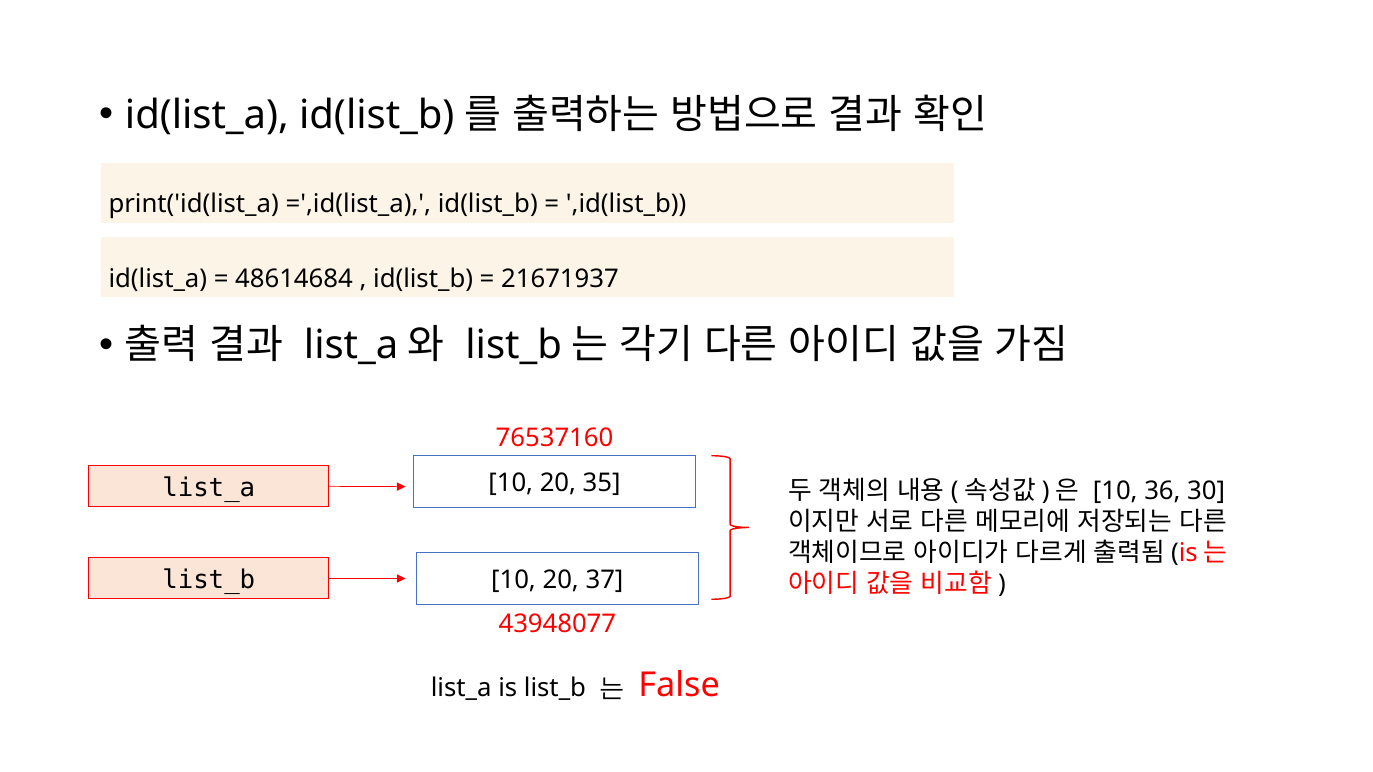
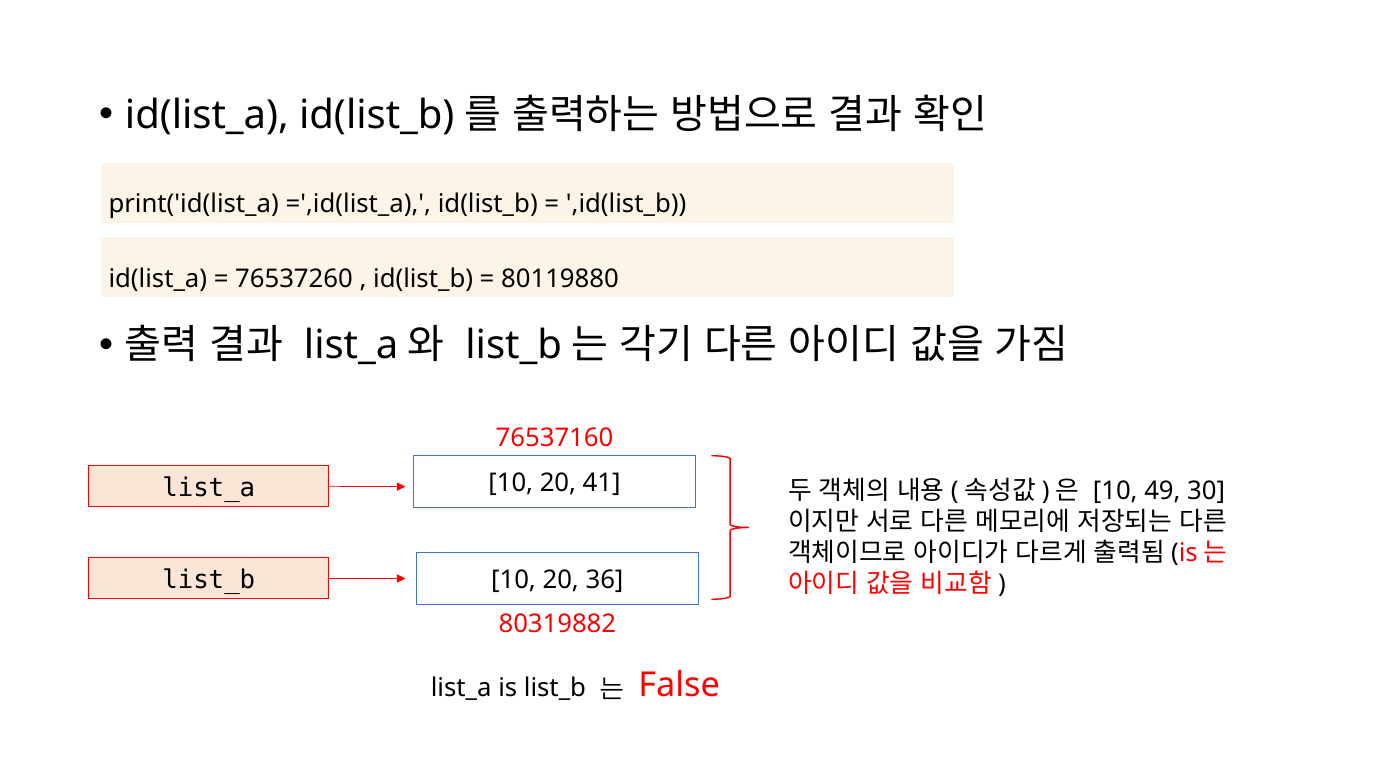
48614684: 48614684 -> 76537260
21671937: 21671937 -> 80119880
35: 35 -> 41
36: 36 -> 49
37: 37 -> 36
43948077: 43948077 -> 80319882
